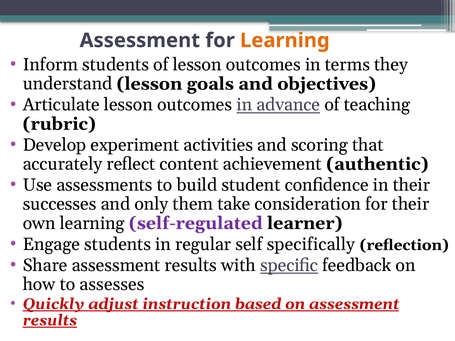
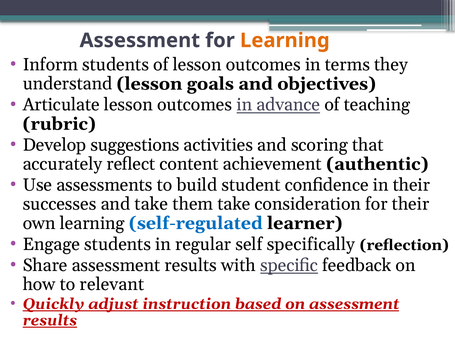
experiment: experiment -> suggestions
and only: only -> take
self-regulated colour: purple -> blue
assesses: assesses -> relevant
